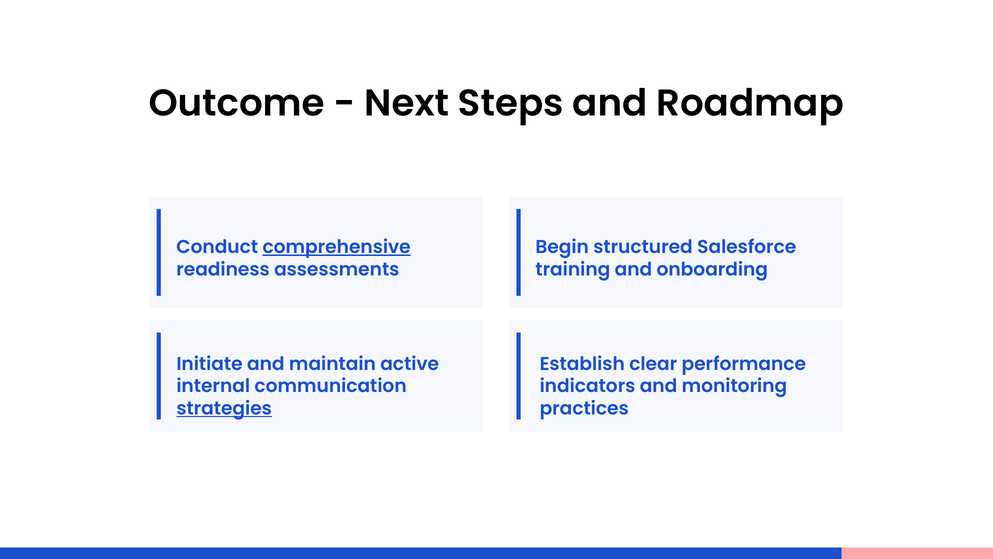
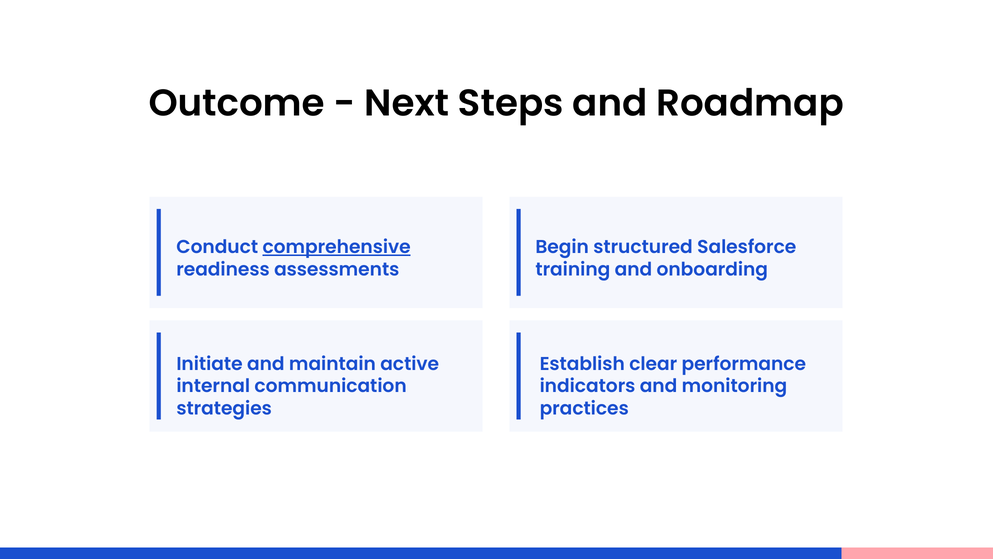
strategies underline: present -> none
